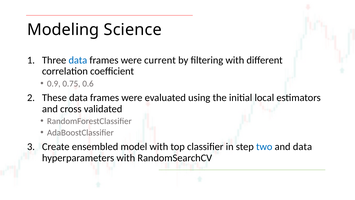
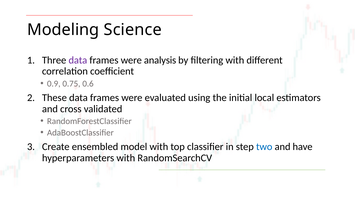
data at (78, 60) colour: blue -> purple
current: current -> analysis
and data: data -> have
